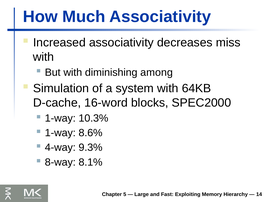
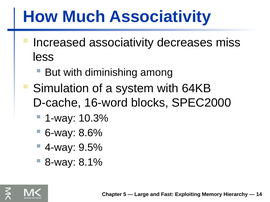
with at (43, 57): with -> less
1-way at (60, 133): 1-way -> 6-way
9.3%: 9.3% -> 9.5%
